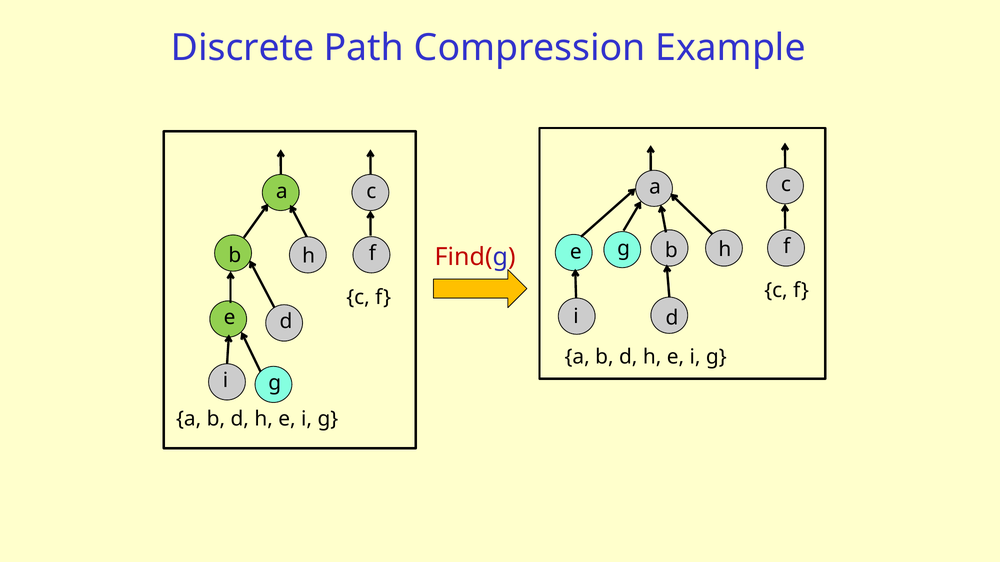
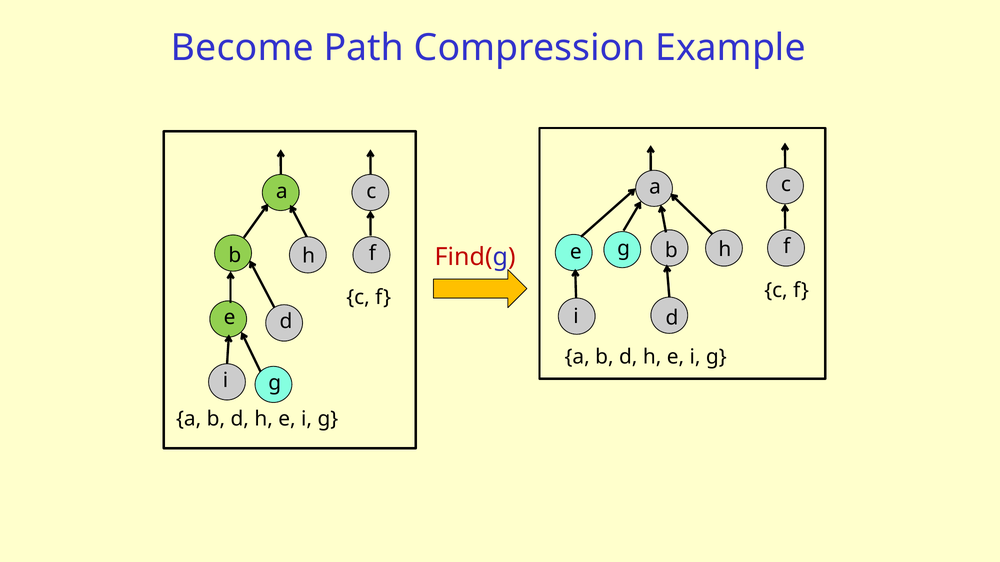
Discrete: Discrete -> Become
